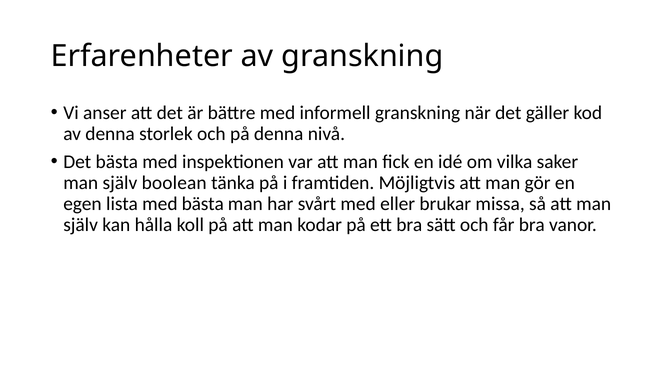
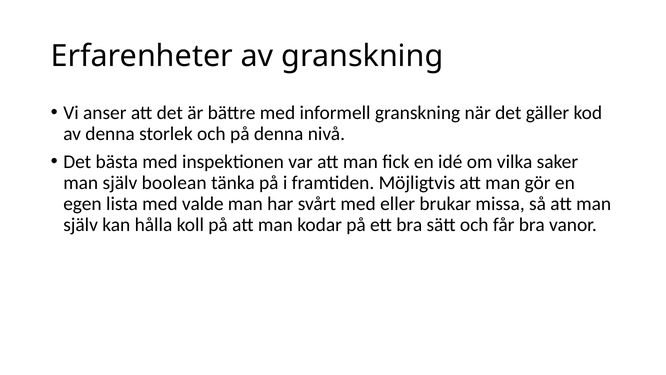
med bästa: bästa -> valde
